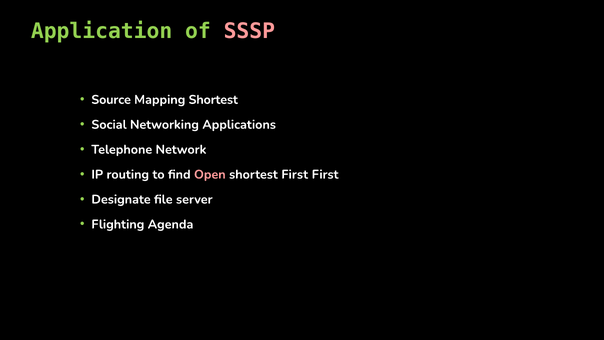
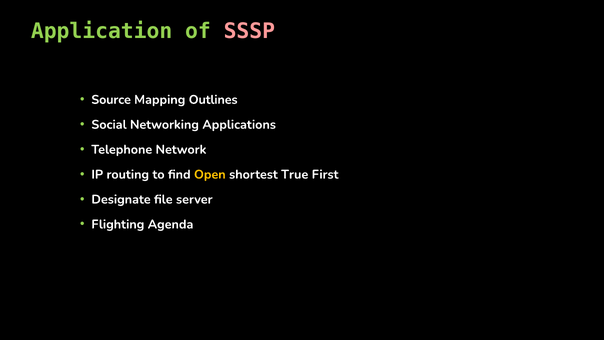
Mapping Shortest: Shortest -> Outlines
Open colour: pink -> yellow
shortest First: First -> True
